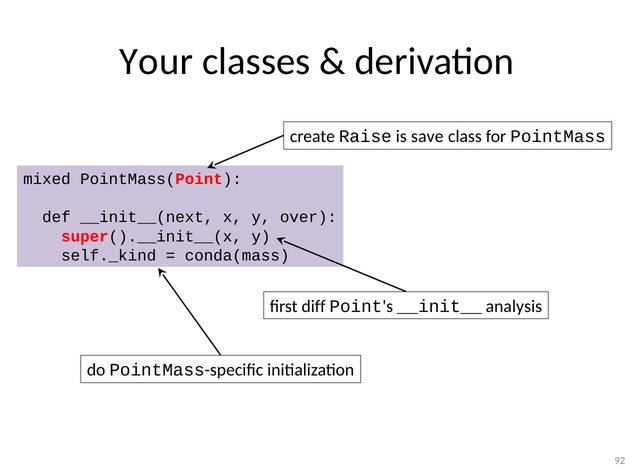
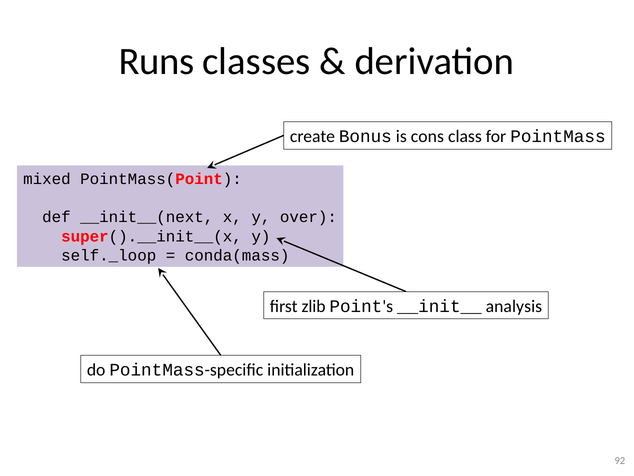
Your: Your -> Runs
Raise: Raise -> Bonus
save: save -> cons
self._kind: self._kind -> self._loop
diff: diff -> zlib
